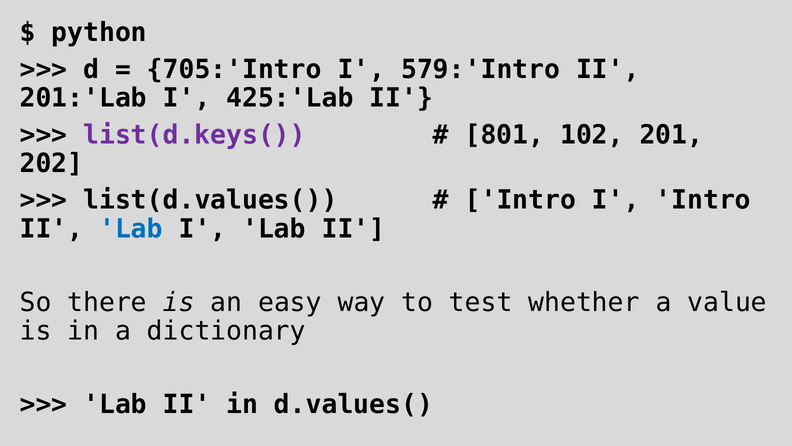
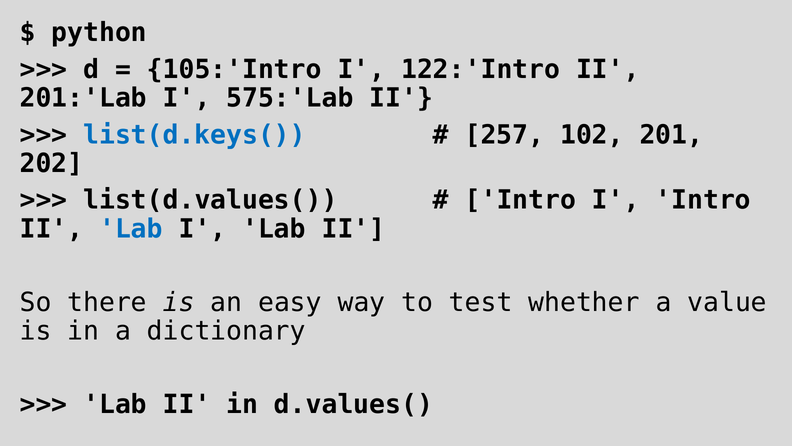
705:'Intro: 705:'Intro -> 105:'Intro
579:'Intro: 579:'Intro -> 122:'Intro
425:'Lab: 425:'Lab -> 575:'Lab
list(d.keys( colour: purple -> blue
801: 801 -> 257
